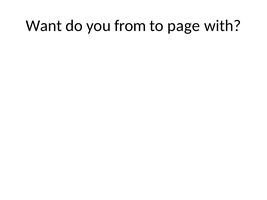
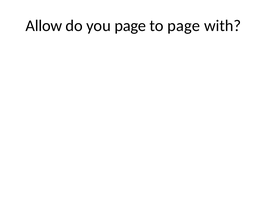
Want: Want -> Allow
you from: from -> page
